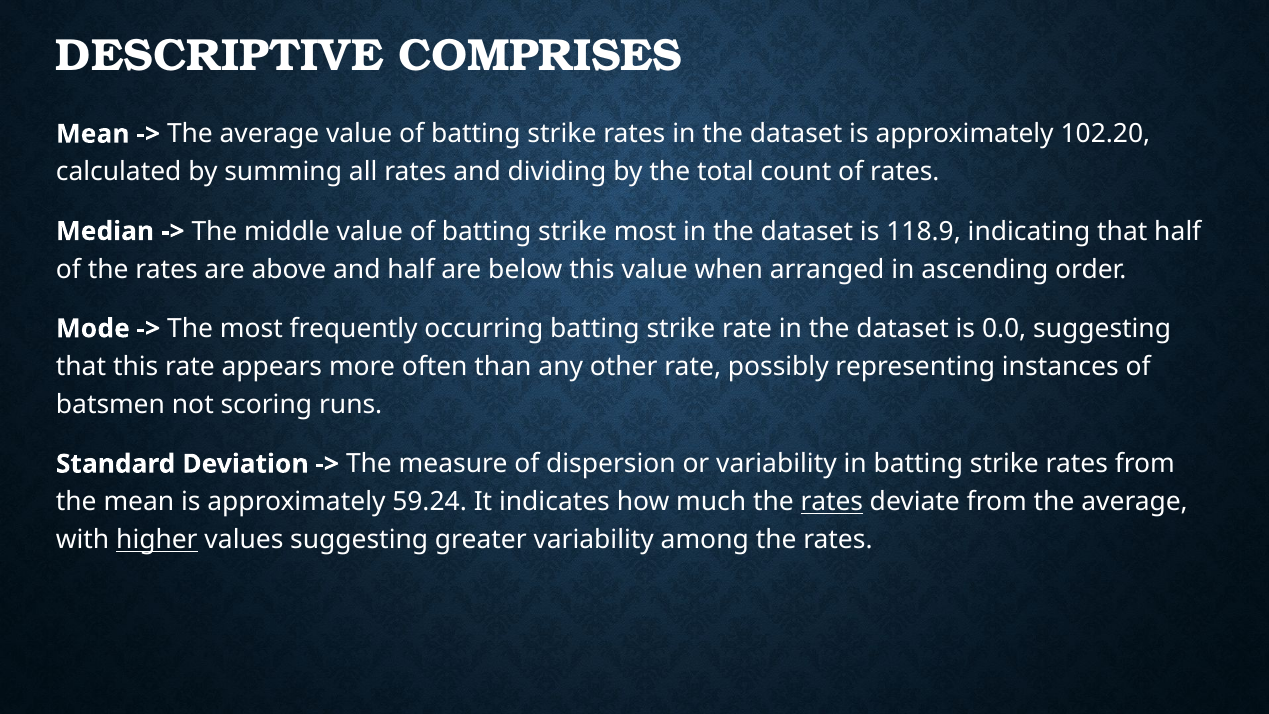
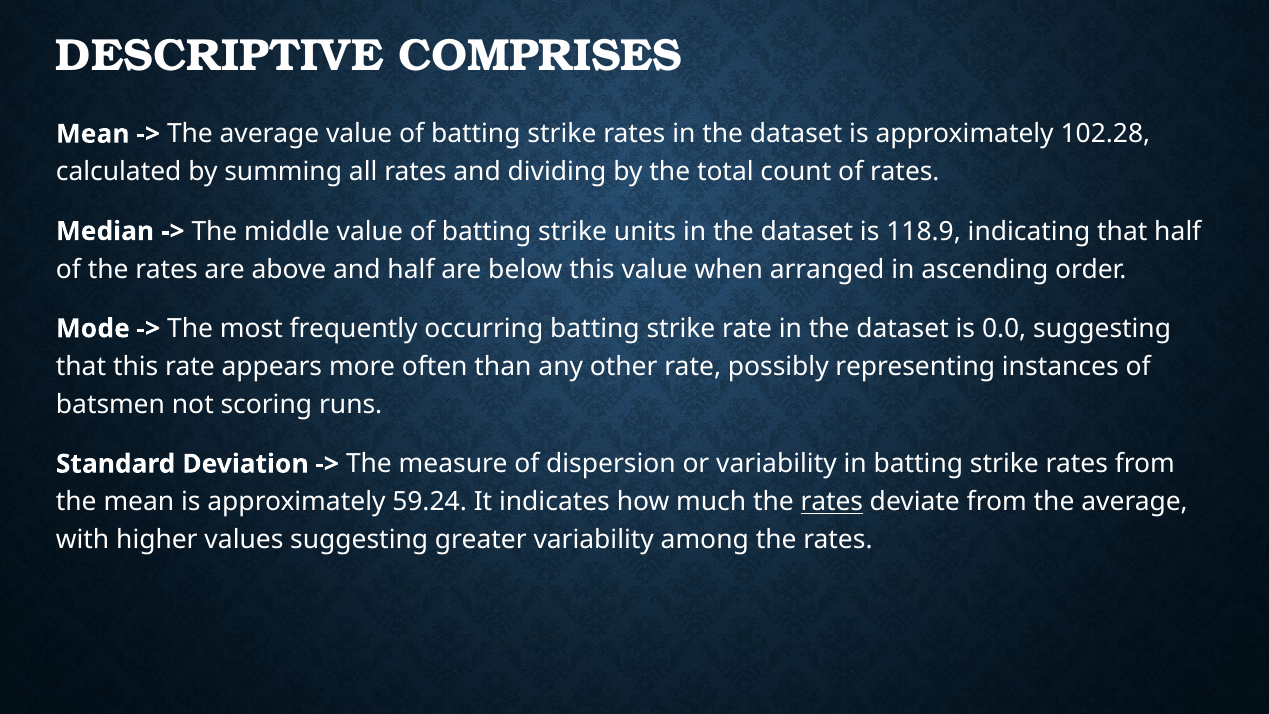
102.20: 102.20 -> 102.28
strike most: most -> units
higher underline: present -> none
